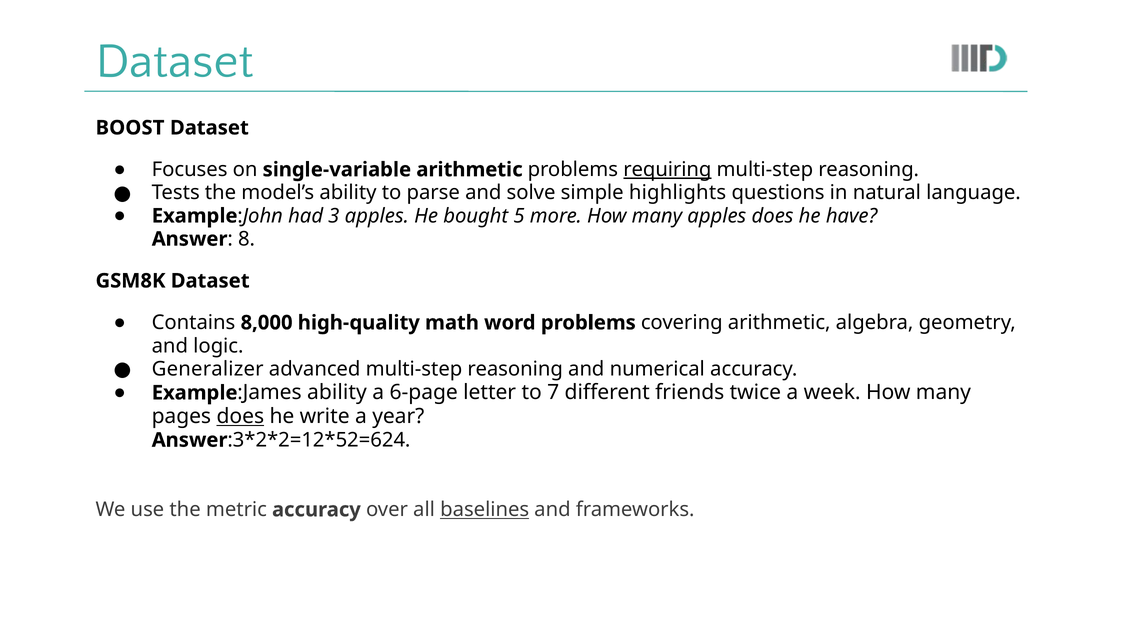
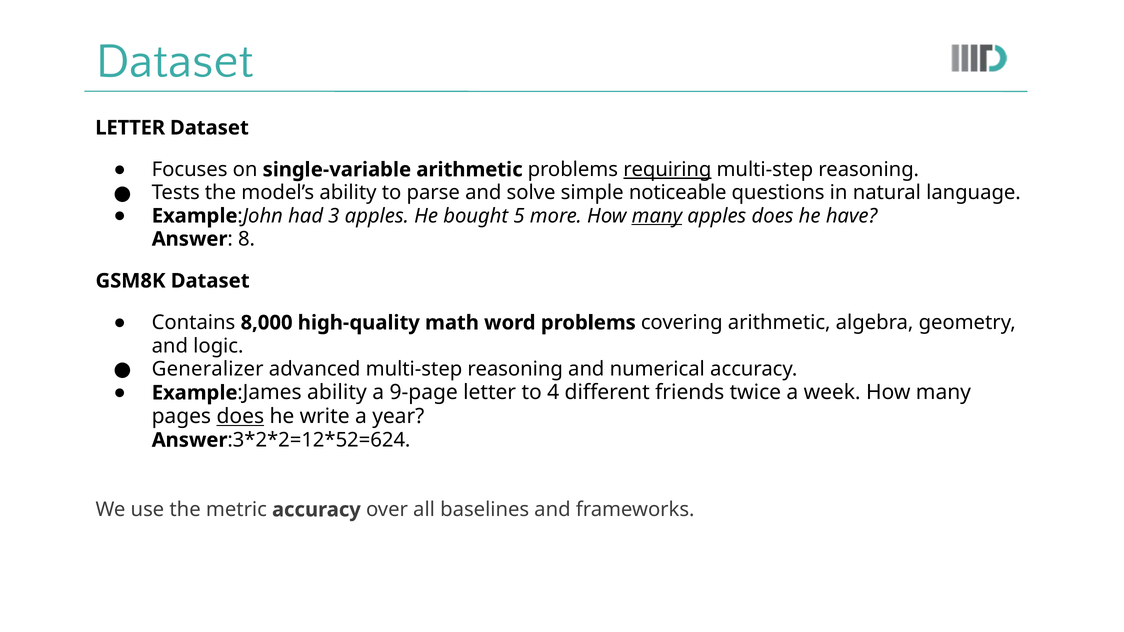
BOOST at (130, 128): BOOST -> LETTER
highlights: highlights -> noticeable
many at (657, 216) underline: none -> present
6-page: 6-page -> 9-page
7: 7 -> 4
baselines underline: present -> none
